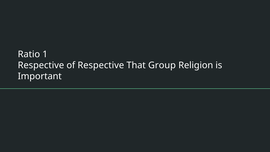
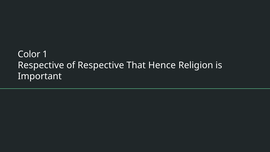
Ratio: Ratio -> Color
Group: Group -> Hence
